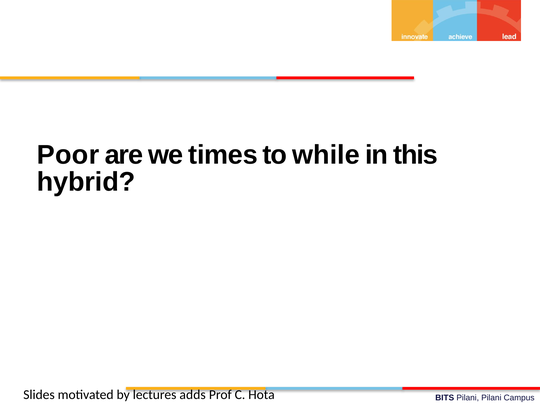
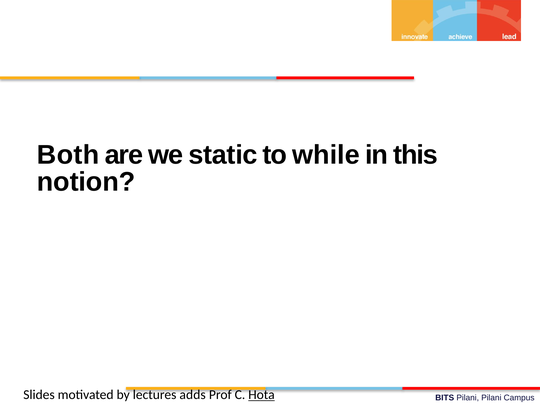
Poor: Poor -> Both
times: times -> static
hybrid: hybrid -> notion
Hota underline: none -> present
